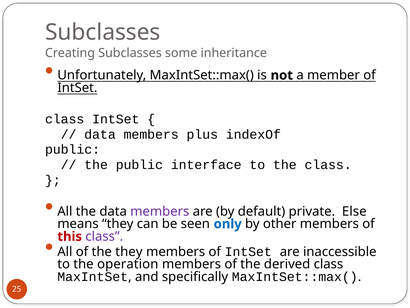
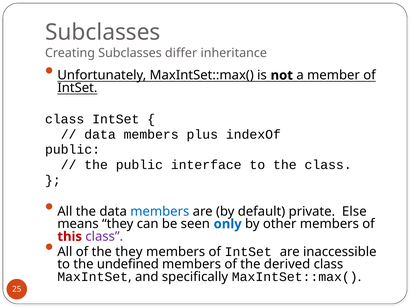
some: some -> differ
members at (160, 211) colour: purple -> blue
operation: operation -> undefined
